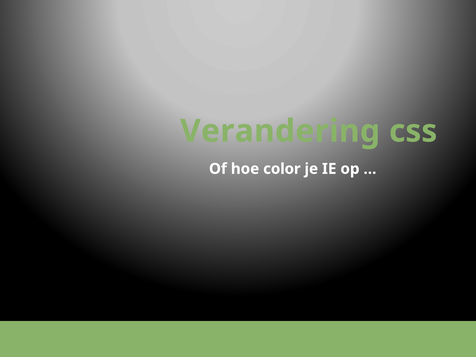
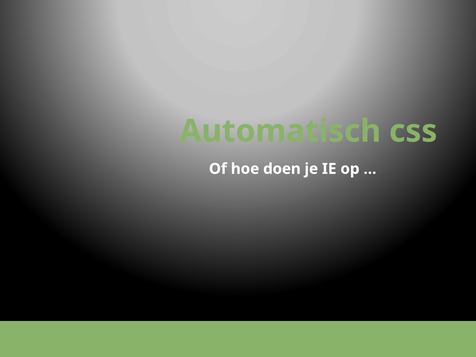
Verandering: Verandering -> Automatisch
color: color -> doen
